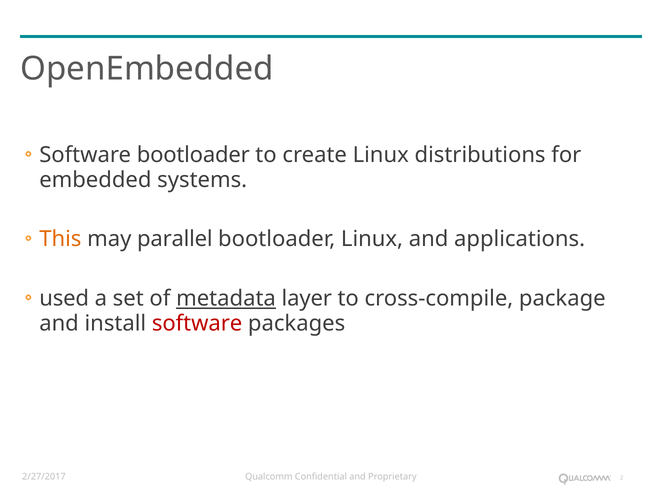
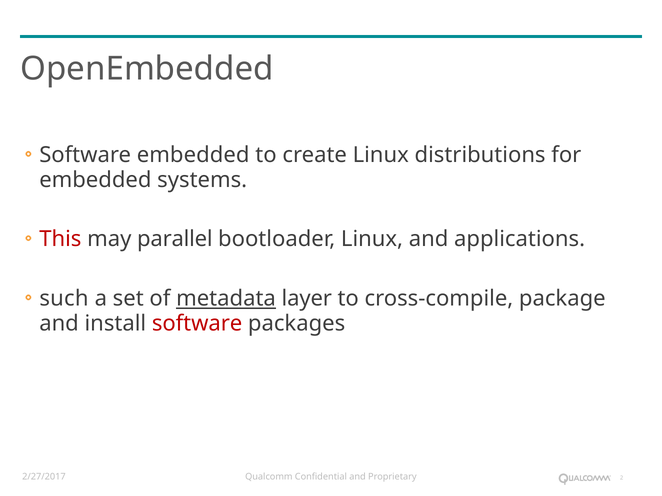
Software bootloader: bootloader -> embedded
This colour: orange -> red
used: used -> such
